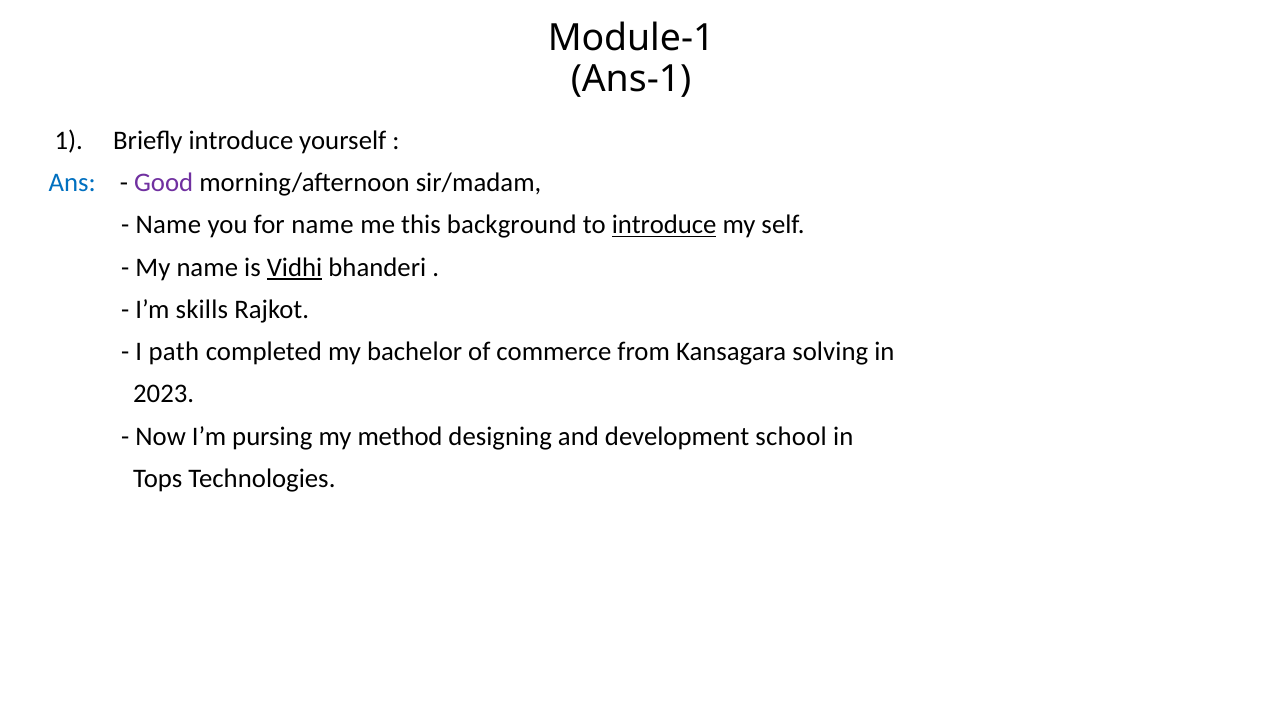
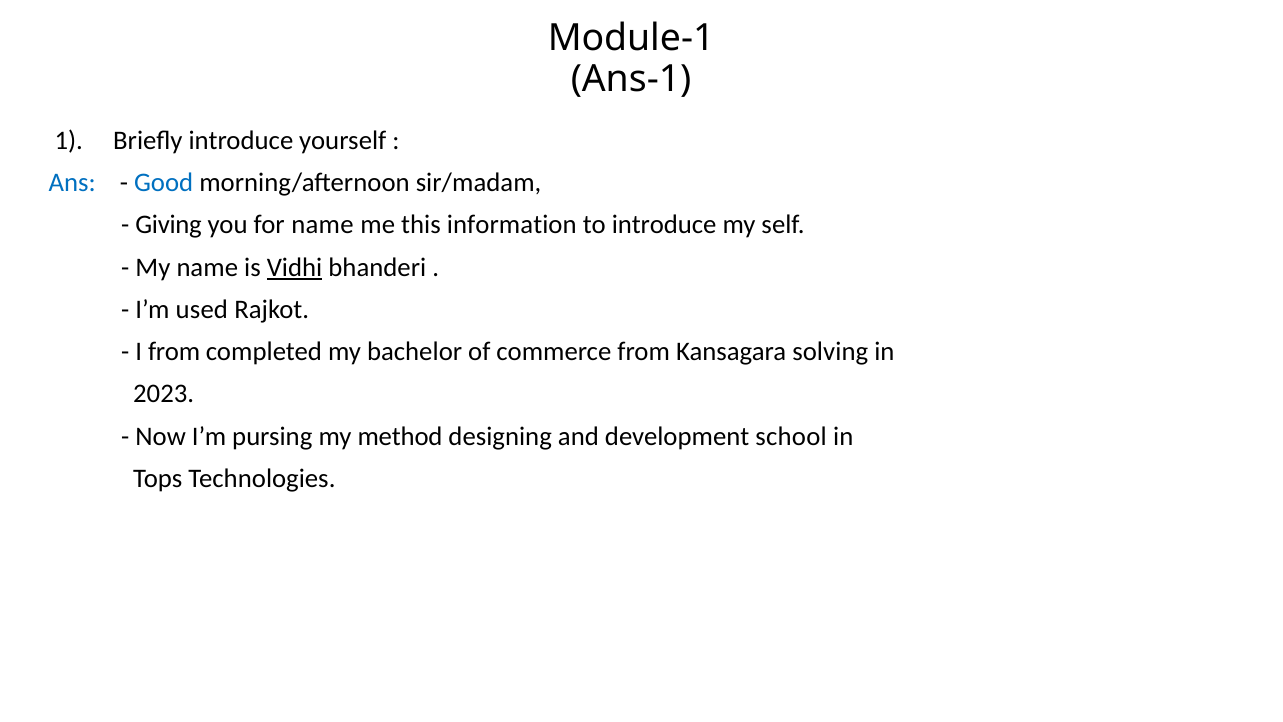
Good colour: purple -> blue
Name at (168, 225): Name -> Giving
background: background -> information
introduce at (664, 225) underline: present -> none
skills: skills -> used
I path: path -> from
